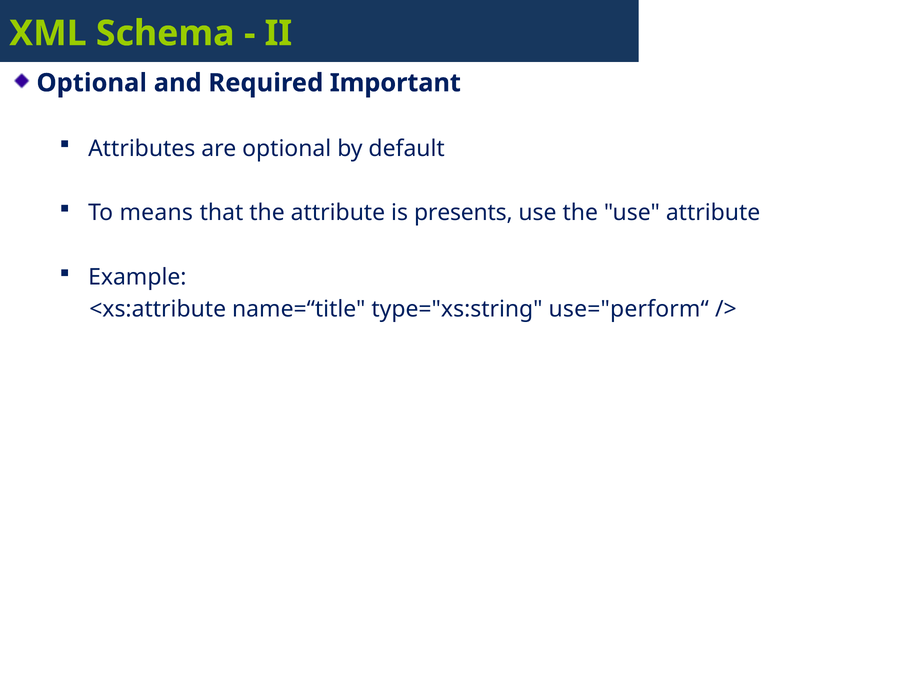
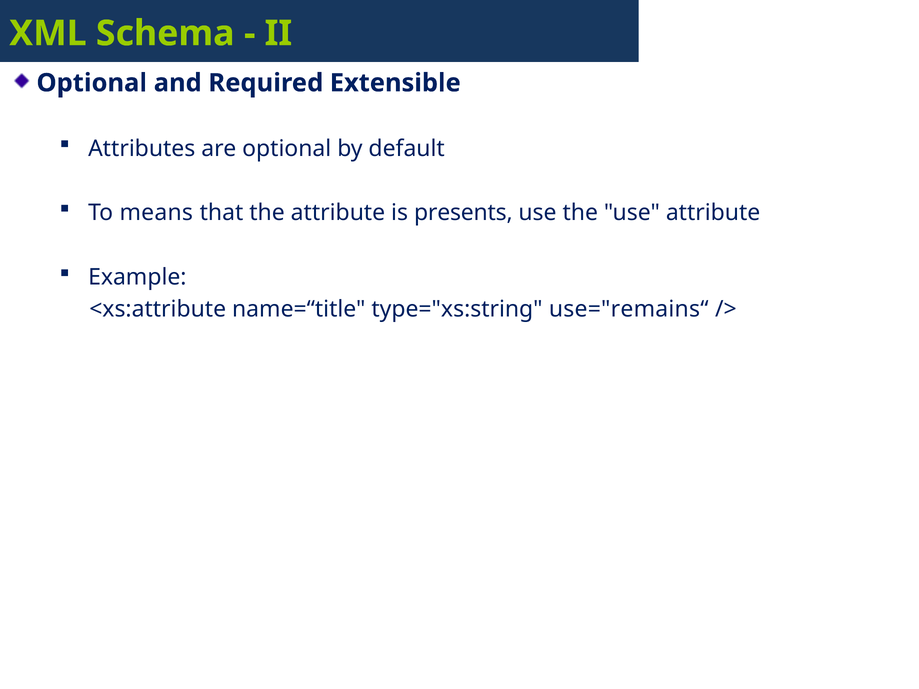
Important: Important -> Extensible
use="perform“: use="perform“ -> use="remains“
